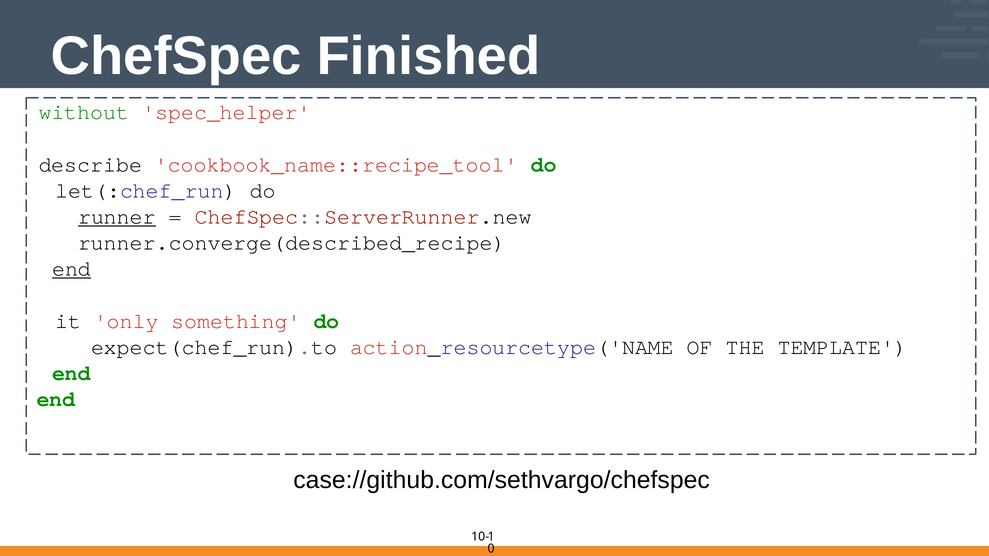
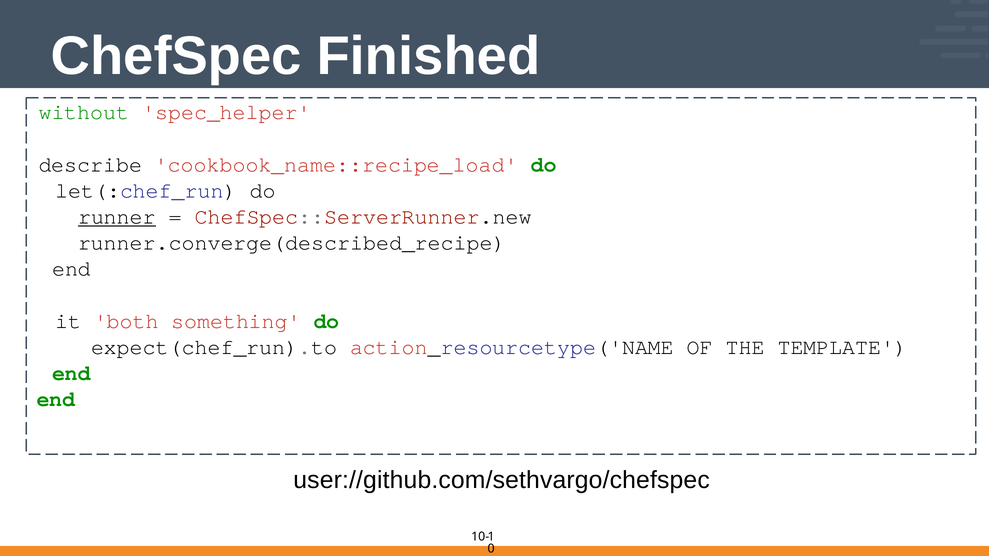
cookbook_name::recipe_tool: cookbook_name::recipe_tool -> cookbook_name::recipe_load
end at (72, 269) underline: present -> none
only: only -> both
case://github.com/sethvargo/chefspec: case://github.com/sethvargo/chefspec -> user://github.com/sethvargo/chefspec
